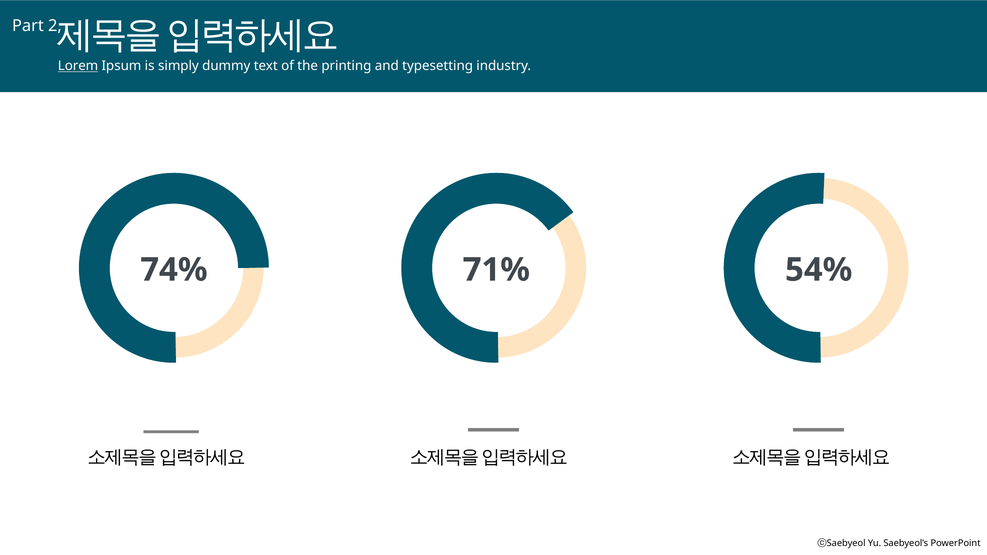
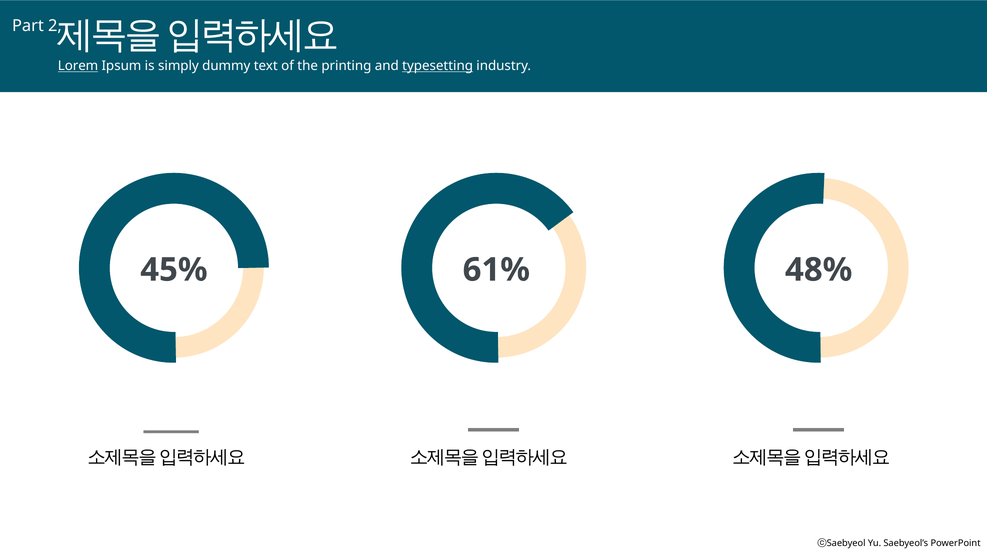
typesetting underline: none -> present
74%: 74% -> 45%
71%: 71% -> 61%
54%: 54% -> 48%
